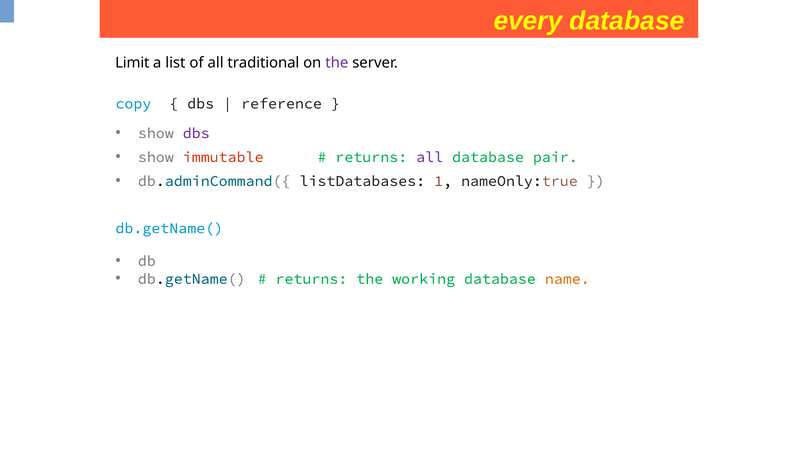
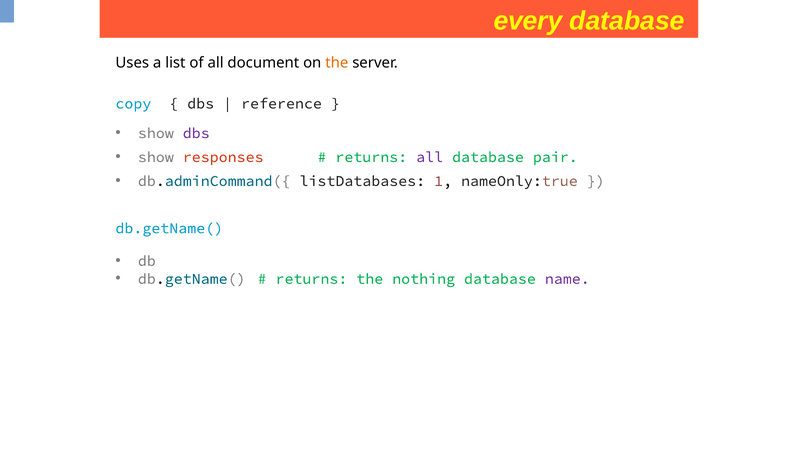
Limit: Limit -> Uses
traditional: traditional -> document
the at (337, 63) colour: purple -> orange
immutable: immutable -> responses
working: working -> nothing
name colour: orange -> purple
